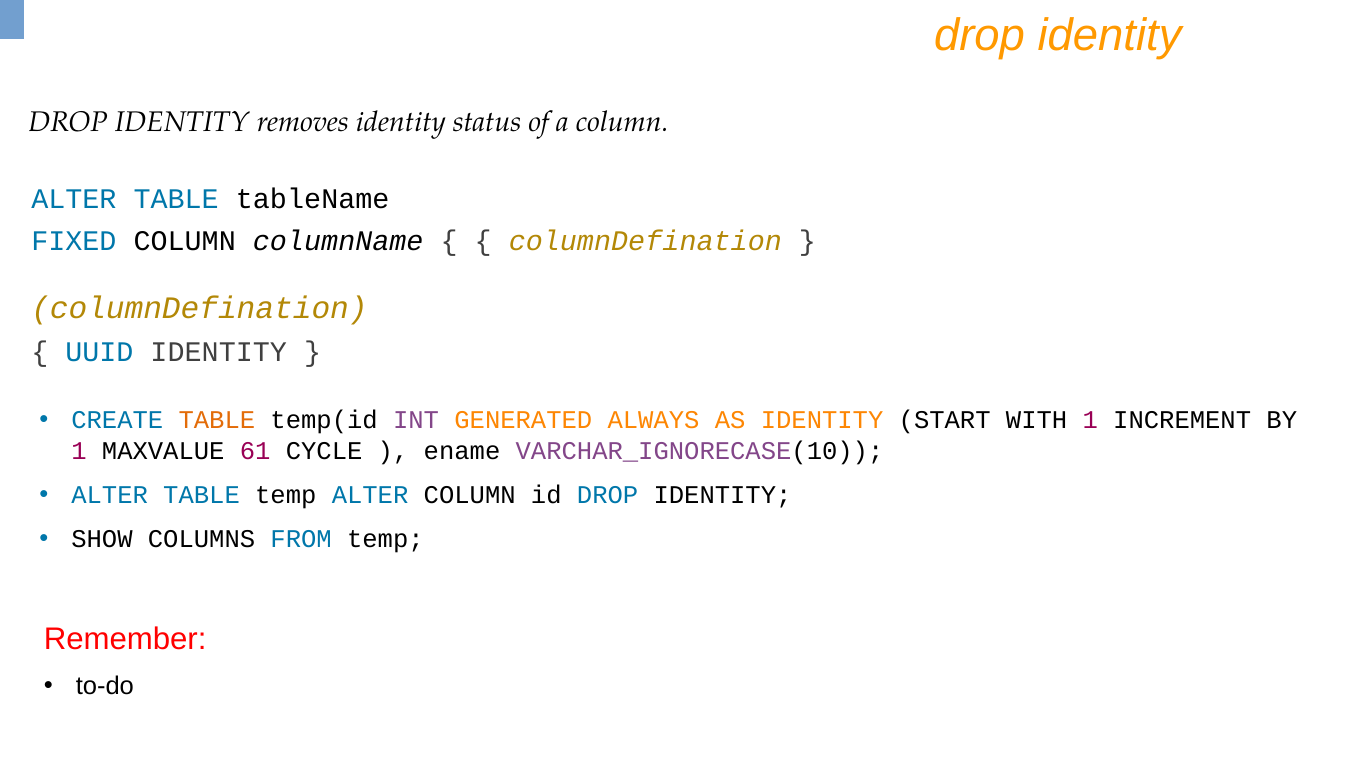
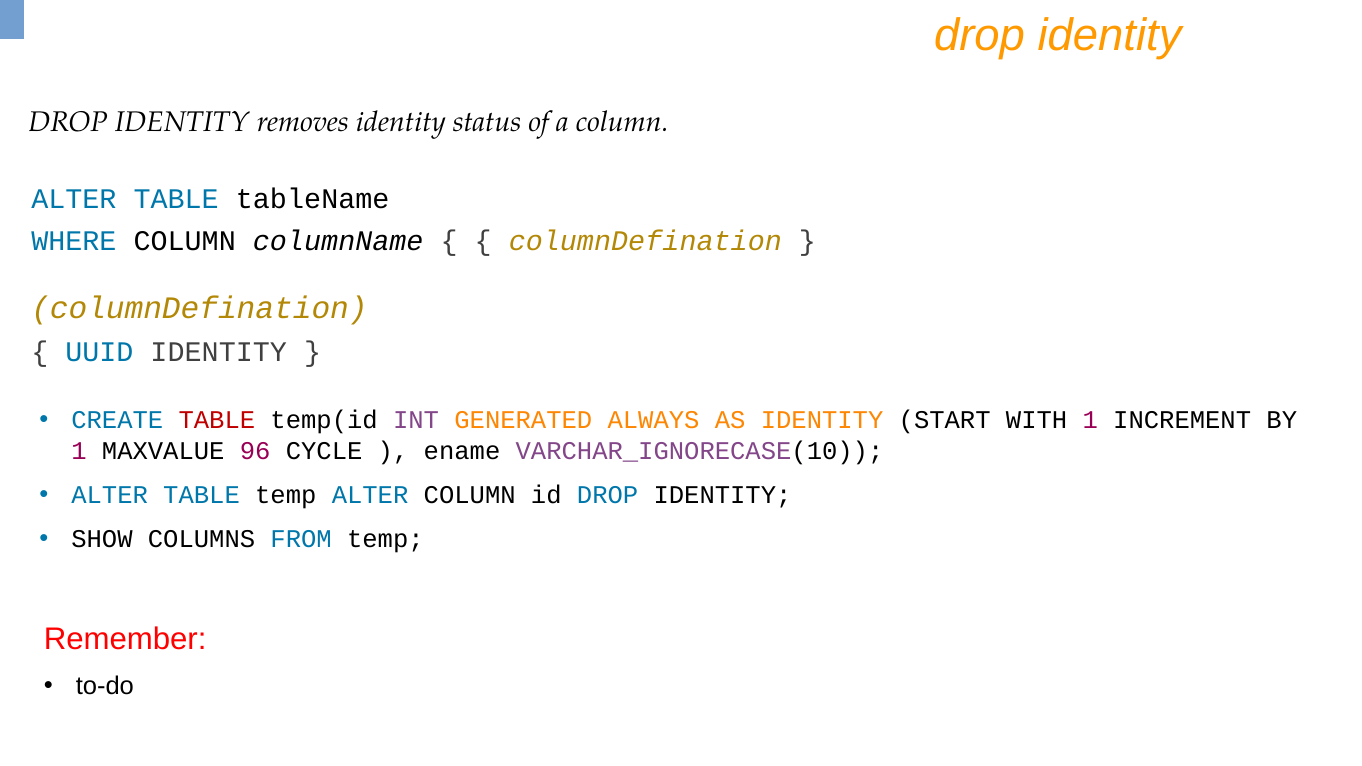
FIXED: FIXED -> WHERE
TABLE at (217, 421) colour: orange -> red
61: 61 -> 96
